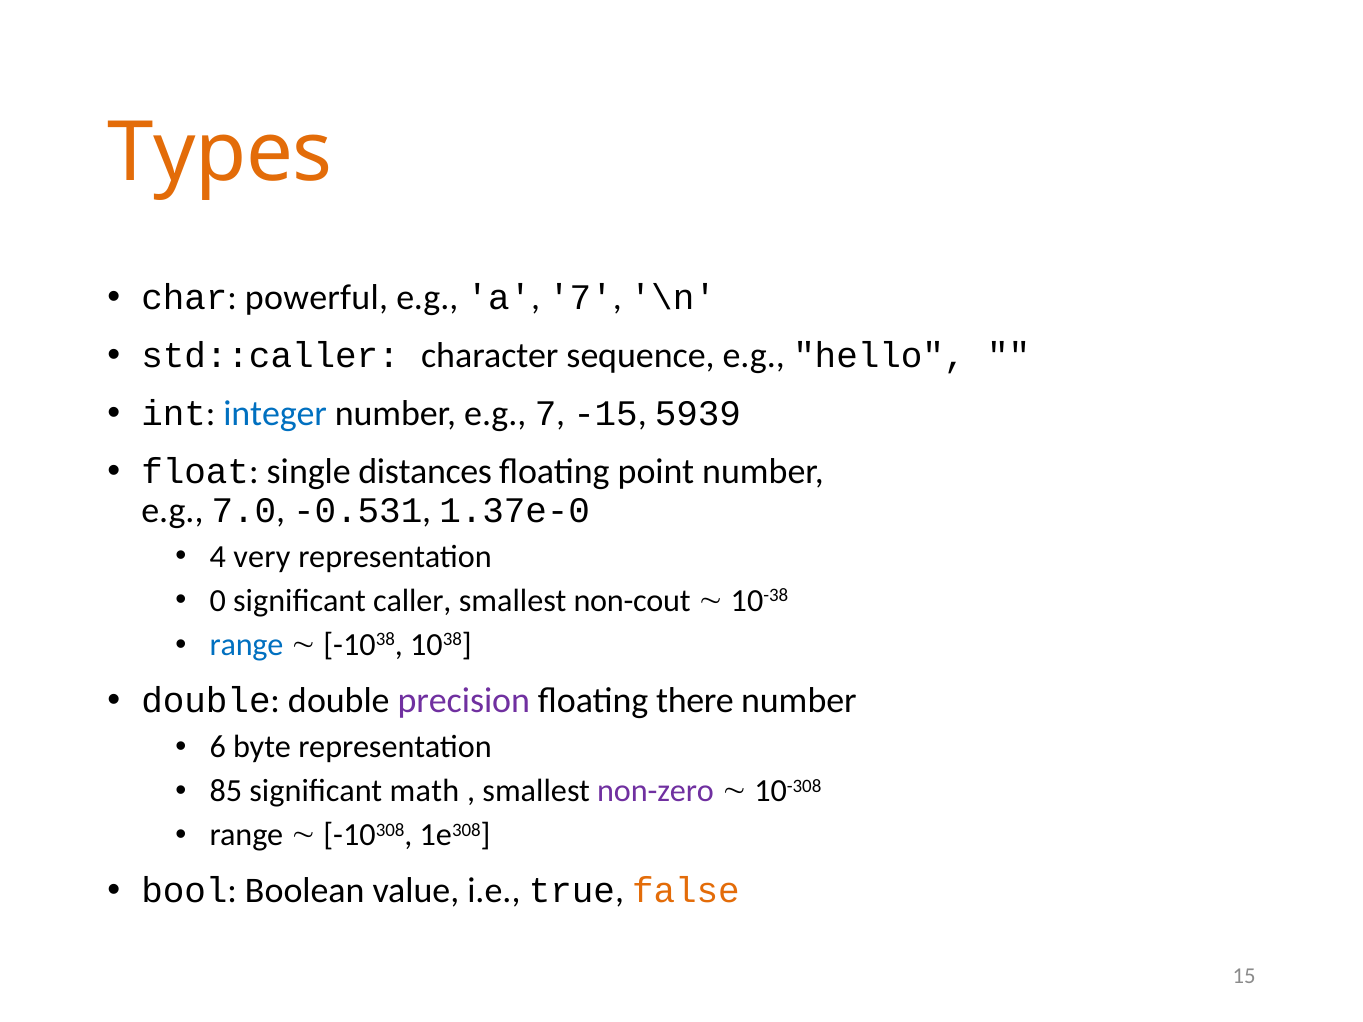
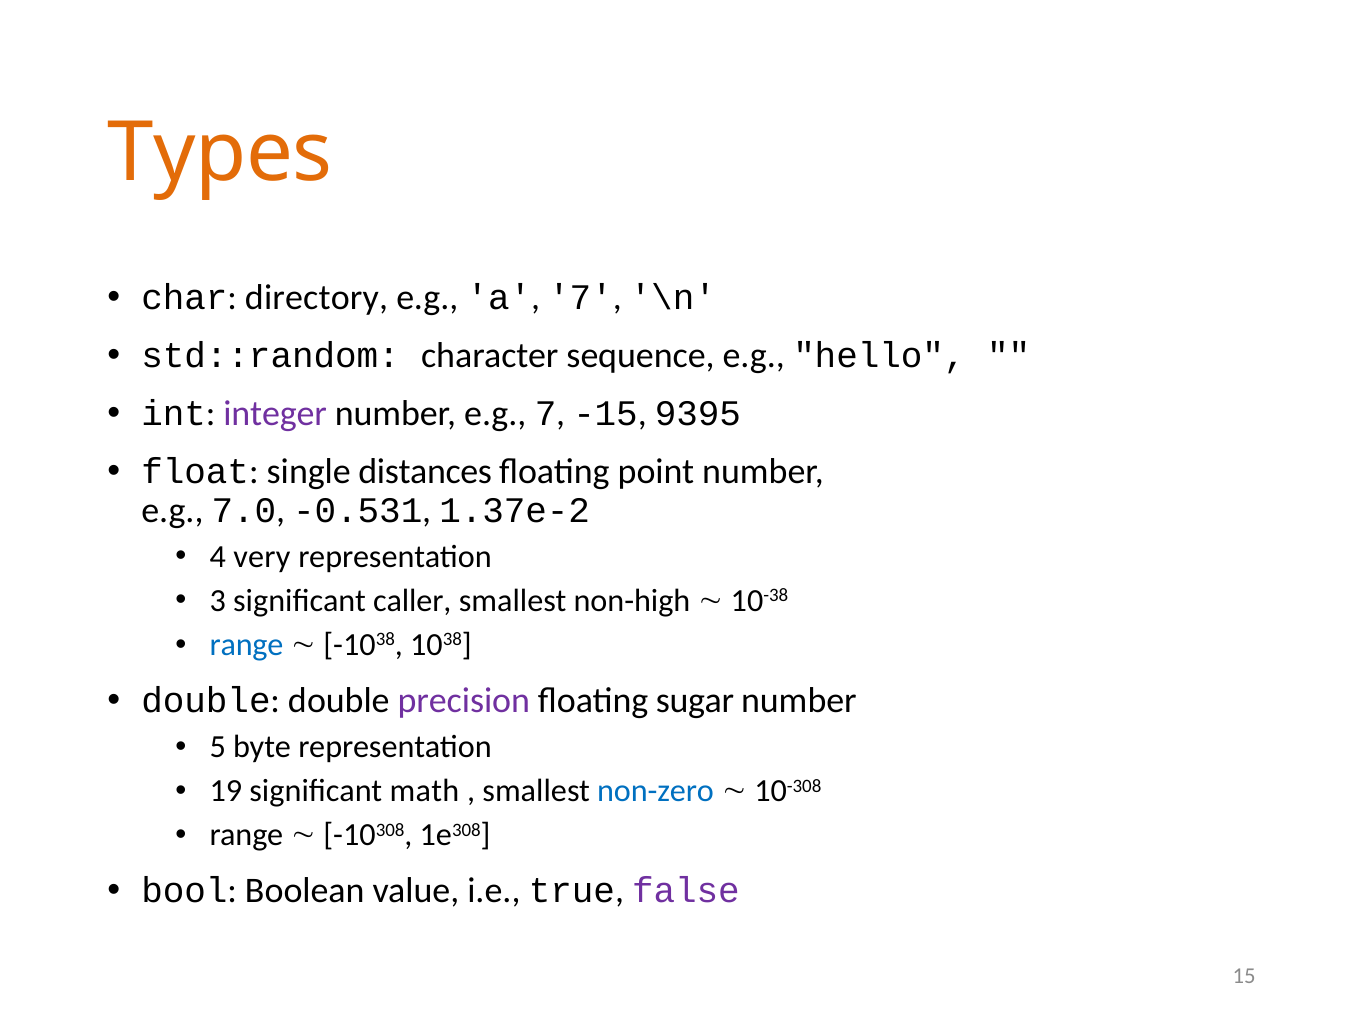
powerful: powerful -> directory
std::caller: std::caller -> std::random
integer colour: blue -> purple
5939: 5939 -> 9395
1.37e-0: 1.37e-0 -> 1.37e-2
0: 0 -> 3
non-cout: non-cout -> non-high
there: there -> sugar
6: 6 -> 5
85: 85 -> 19
non-zero colour: purple -> blue
false colour: orange -> purple
